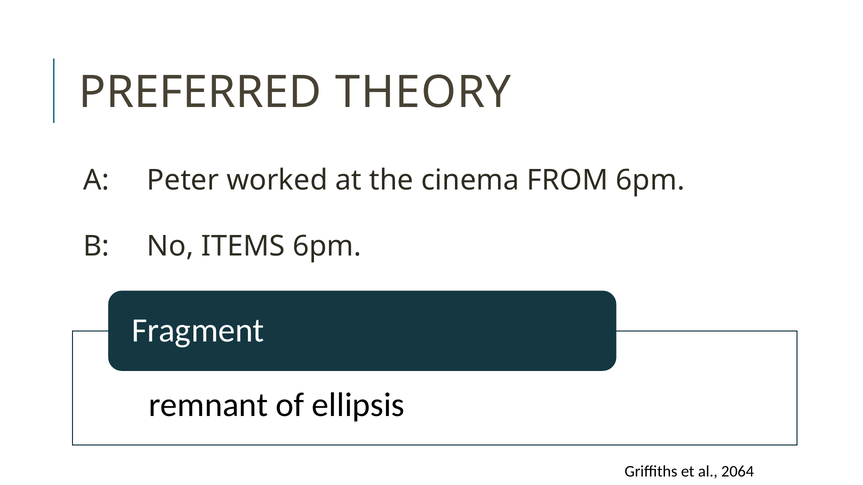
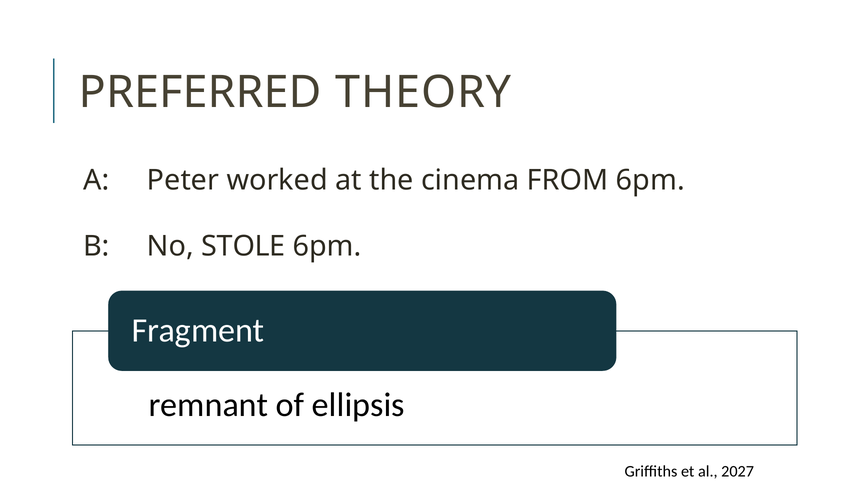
ITEMS: ITEMS -> STOLE
2064: 2064 -> 2027
